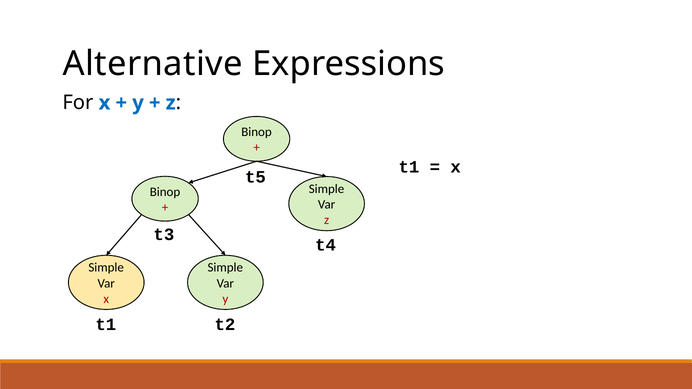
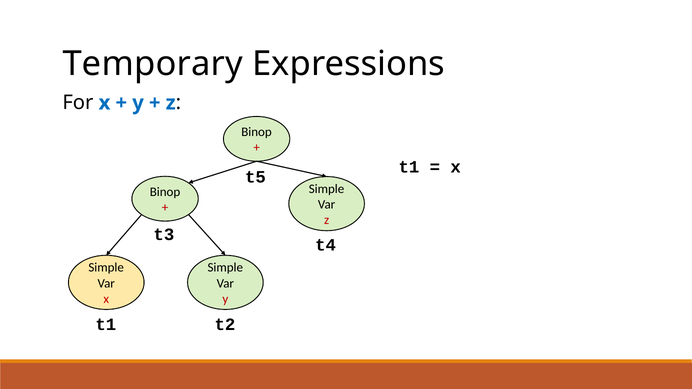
Alternative: Alternative -> Temporary
